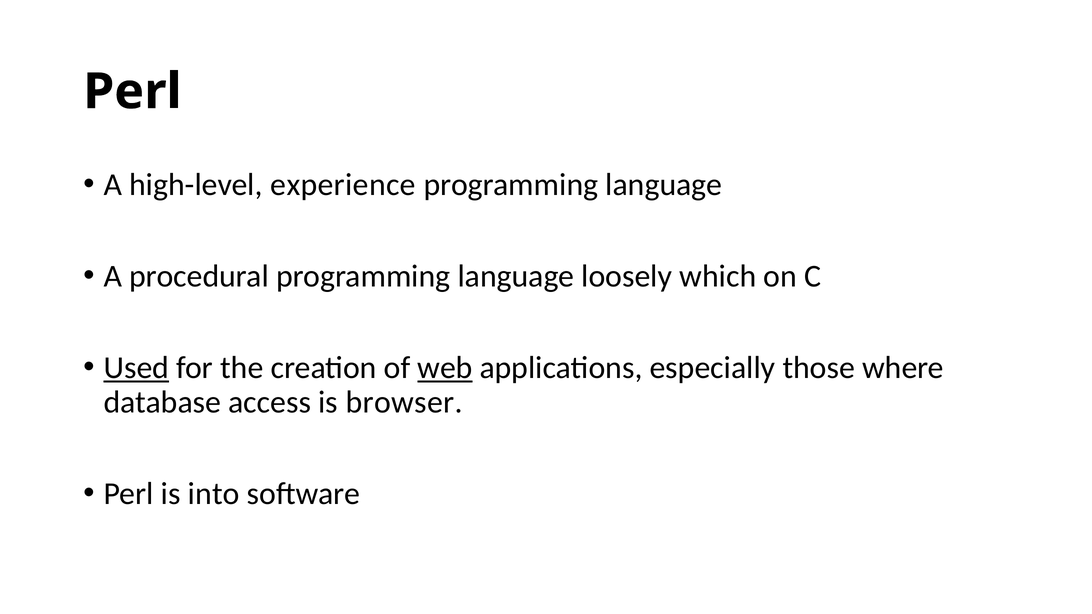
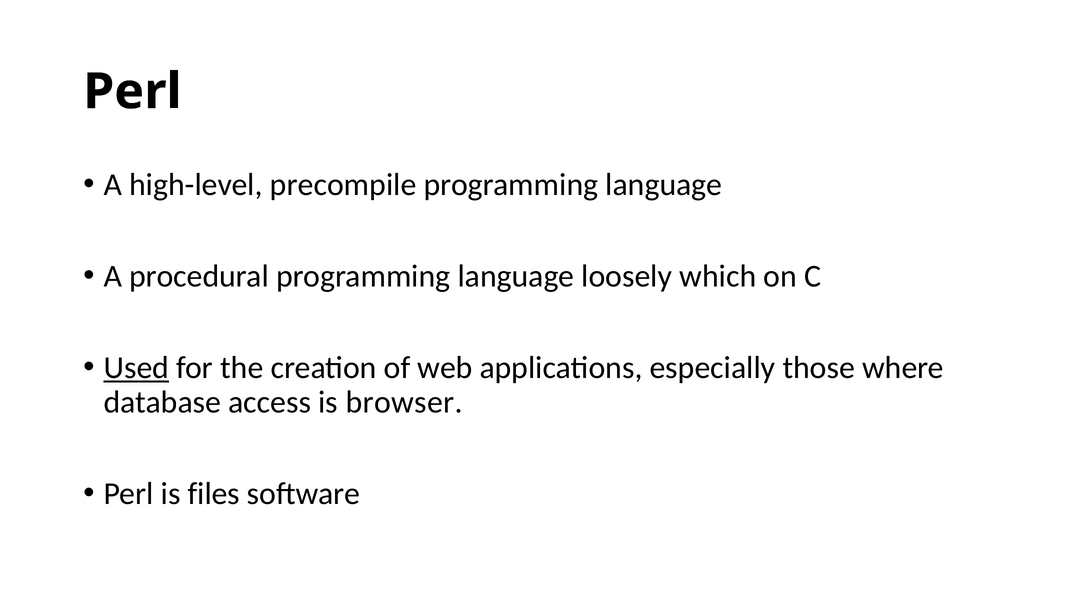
experience: experience -> precompile
web underline: present -> none
into: into -> files
